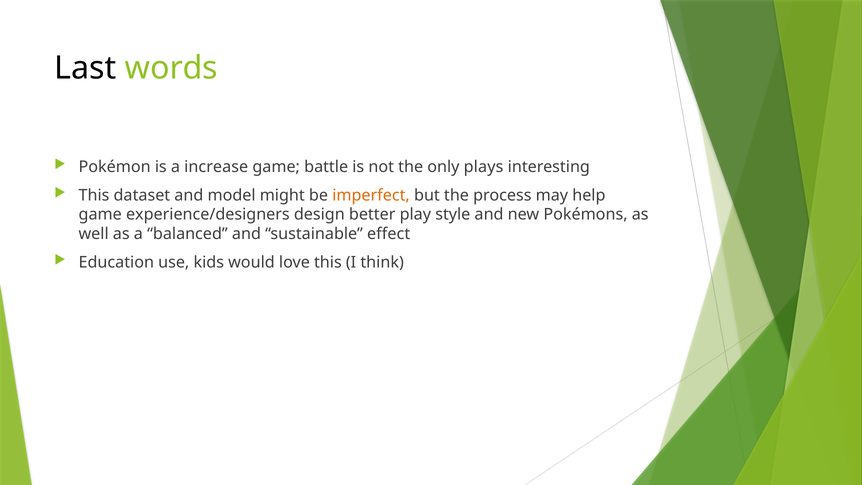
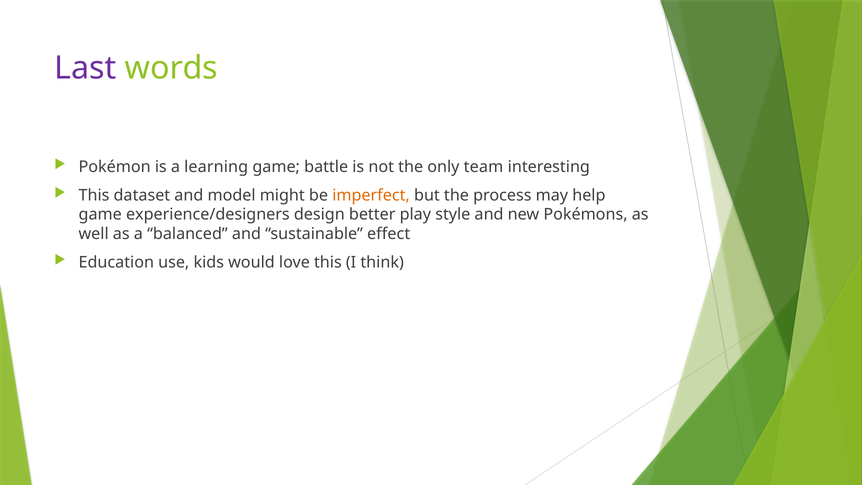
Last colour: black -> purple
increase: increase -> learning
plays: plays -> team
